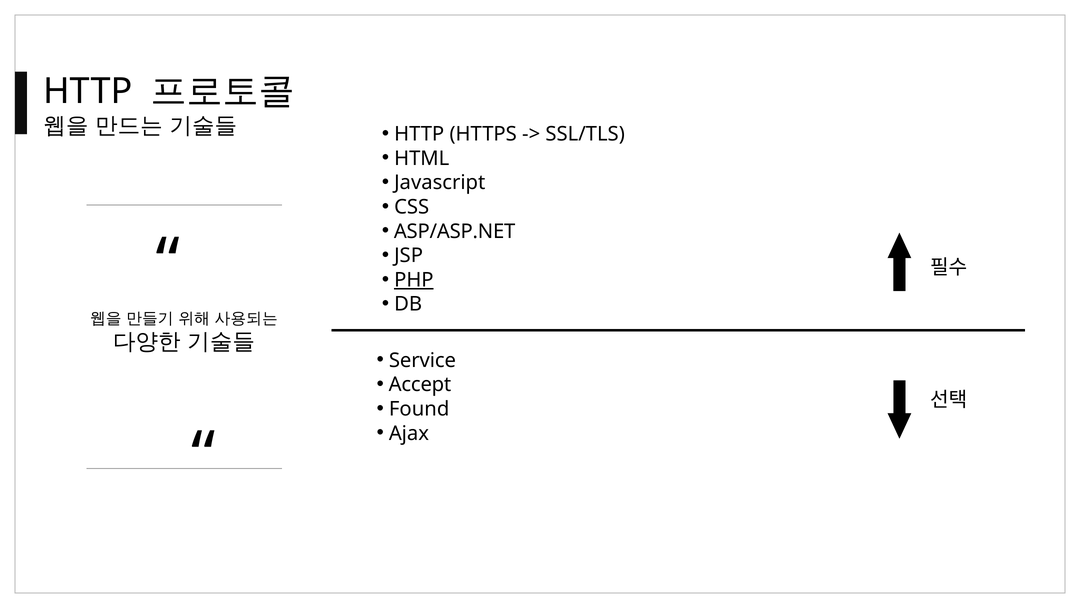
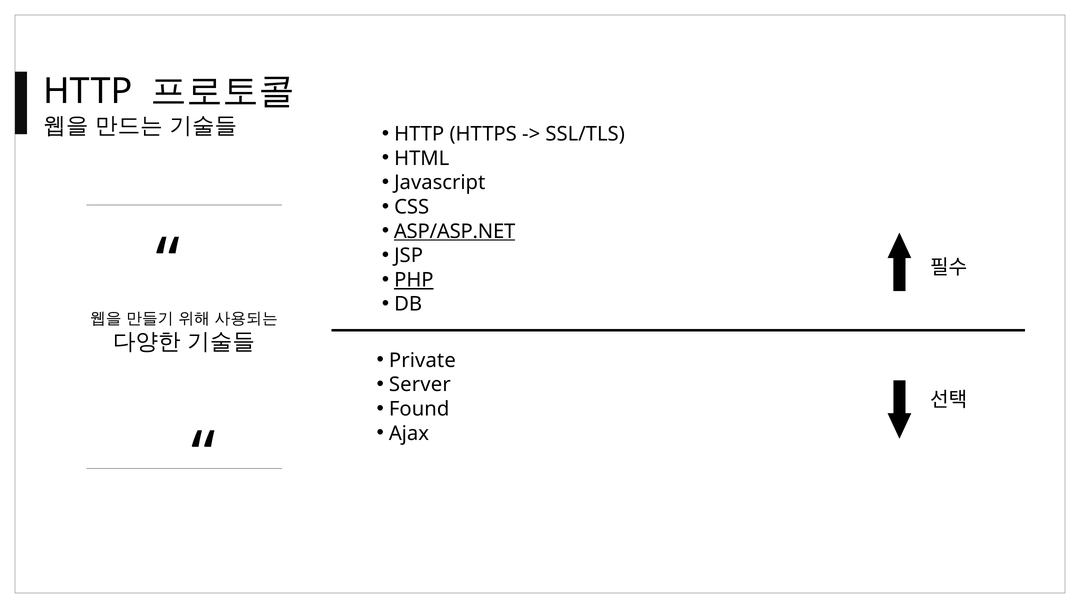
ASP/ASP.NET underline: none -> present
Service: Service -> Private
Accept: Accept -> Server
